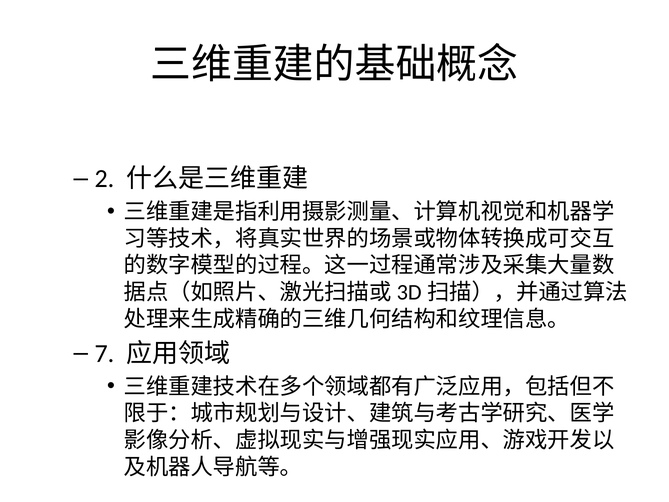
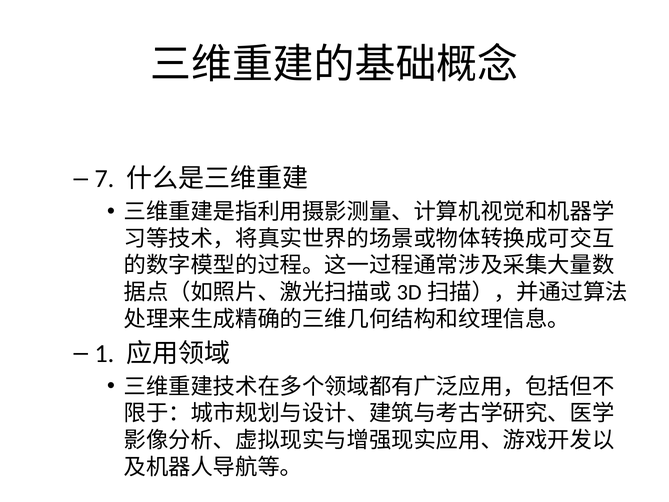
2: 2 -> 7
7: 7 -> 1
